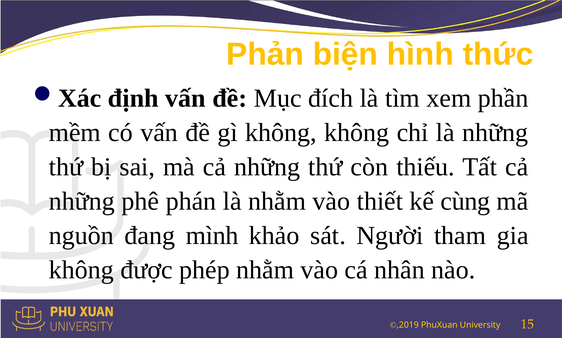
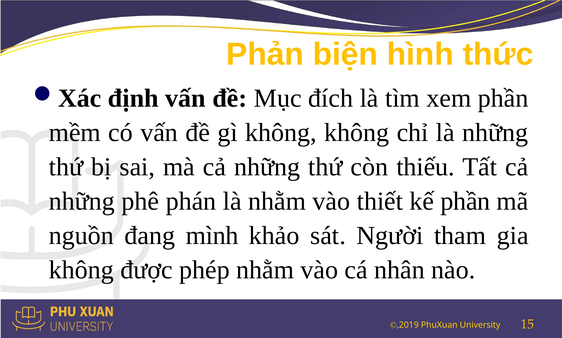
kế cùng: cùng -> phần
